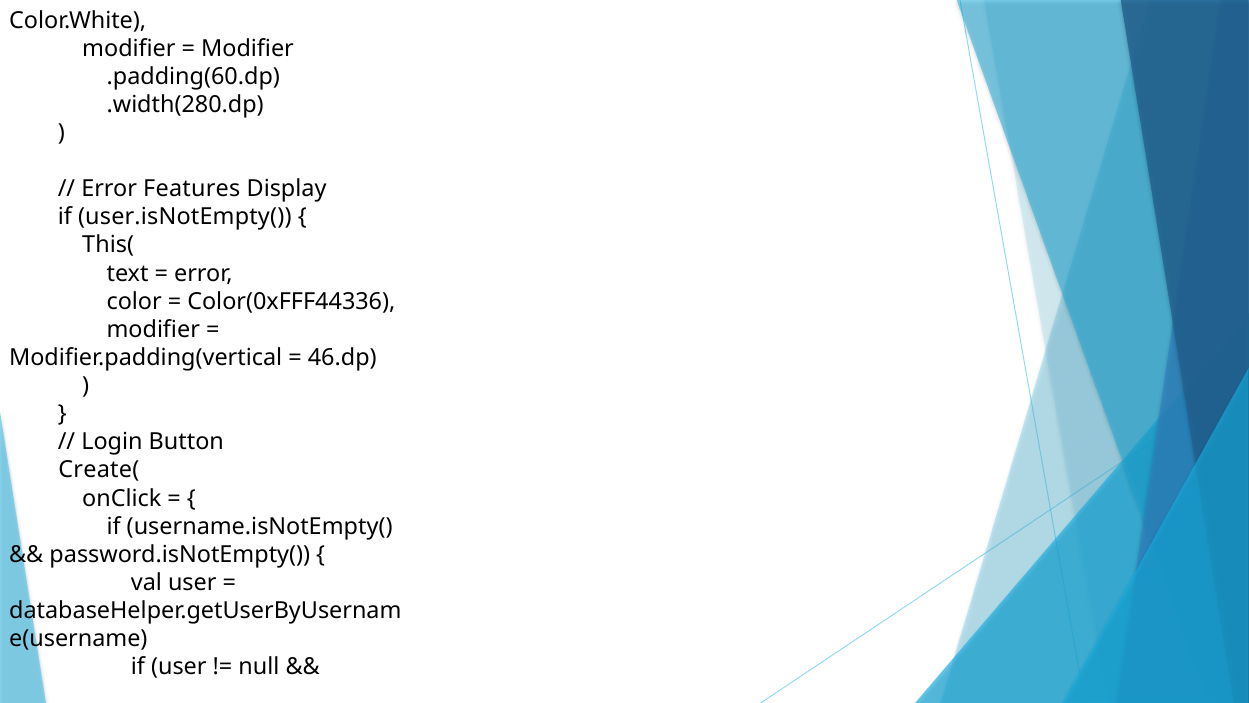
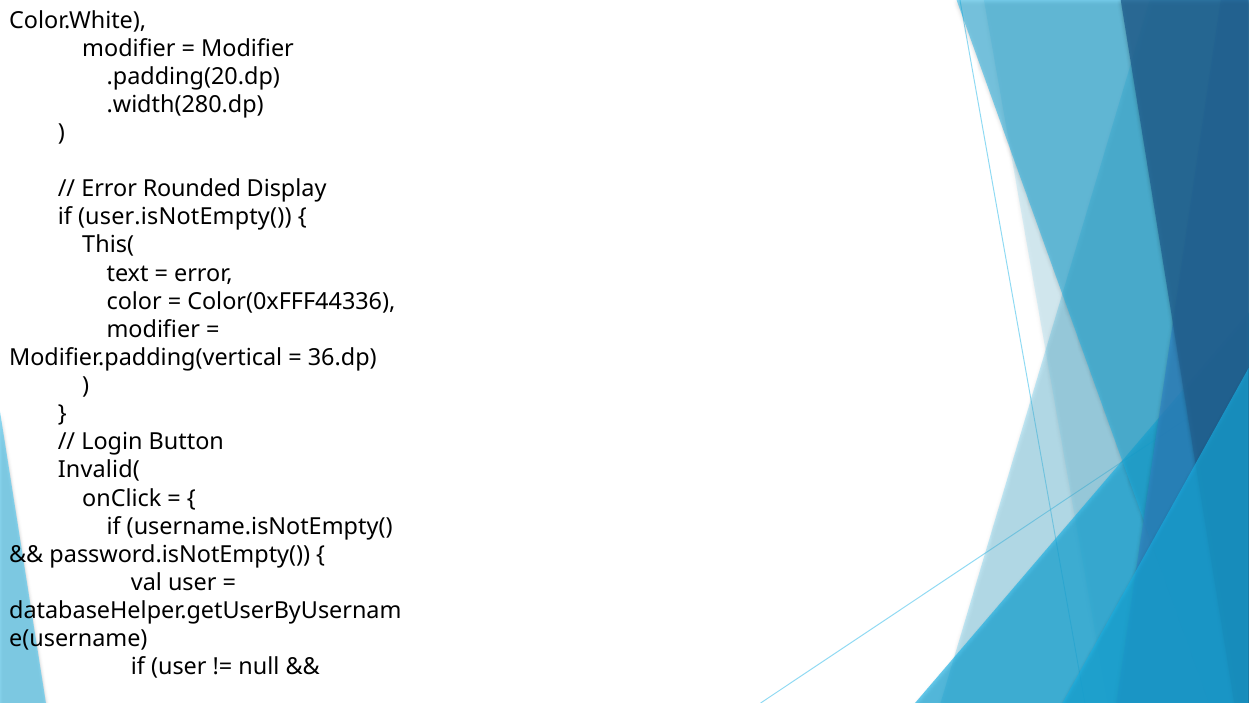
.padding(60.dp: .padding(60.dp -> .padding(20.dp
Features: Features -> Rounded
46.dp: 46.dp -> 36.dp
Create(: Create( -> Invalid(
